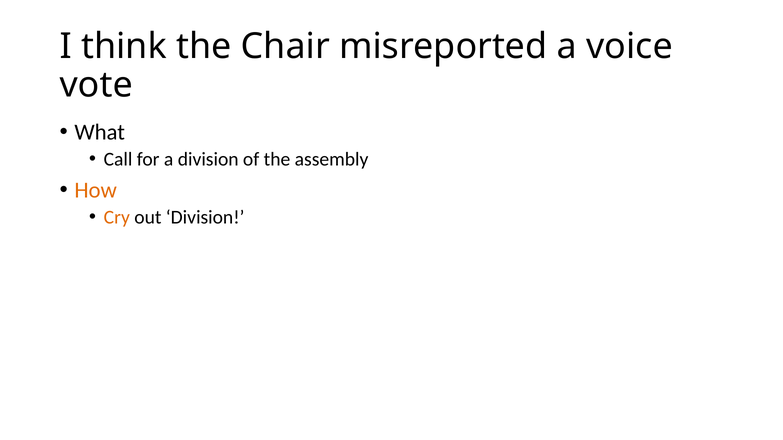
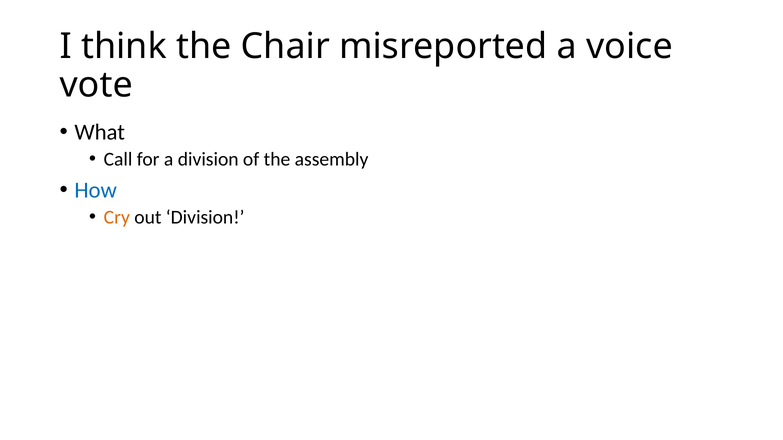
How colour: orange -> blue
